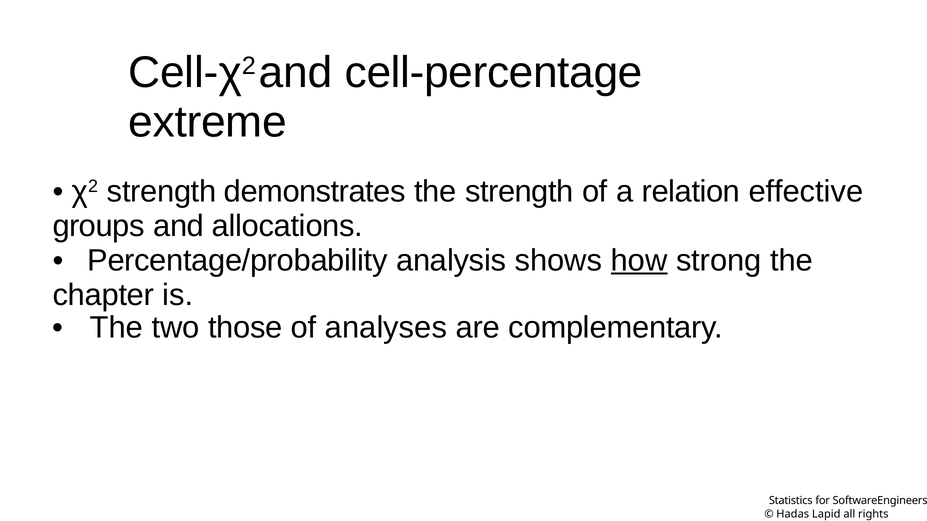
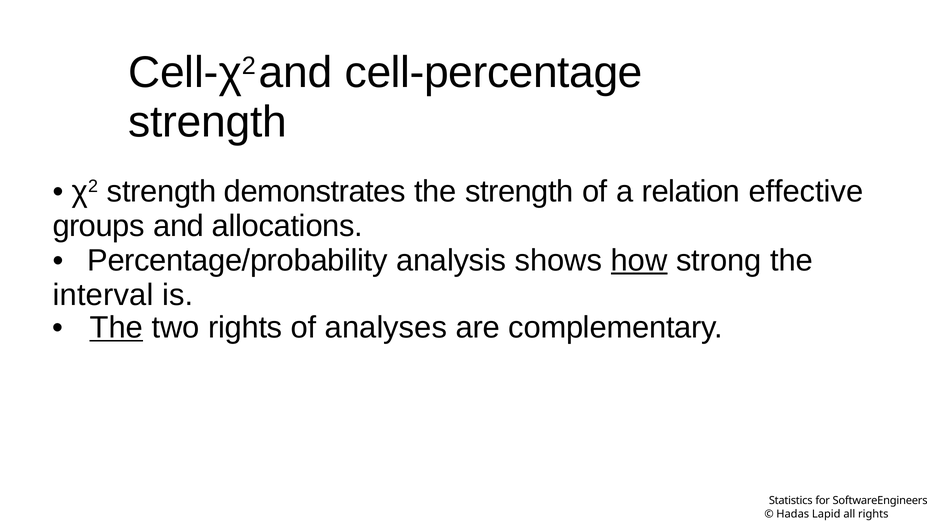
extreme at (208, 122): extreme -> strength
chapter: chapter -> interval
The at (116, 328) underline: none -> present
two those: those -> rights
